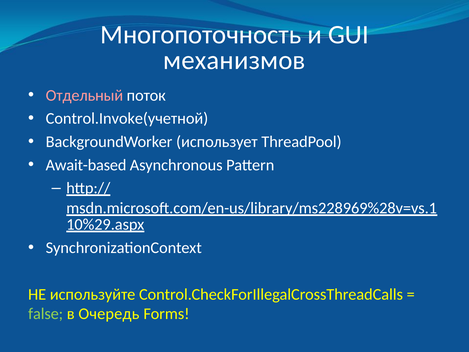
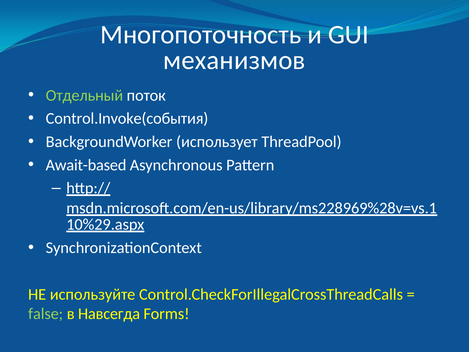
Отдельный colour: pink -> light green
Control.Invoke(учетной: Control.Invoke(учетной -> Control.Invoke(события
Очередь: Очередь -> Навсегда
